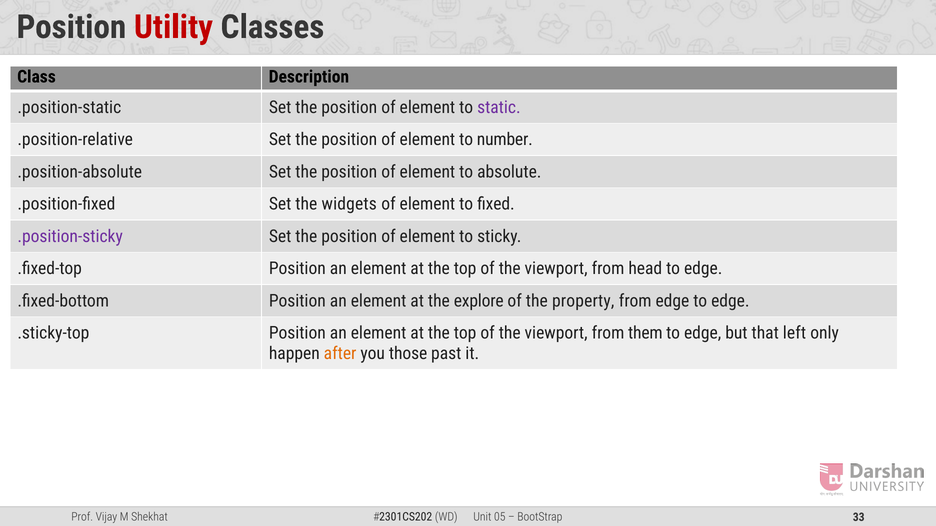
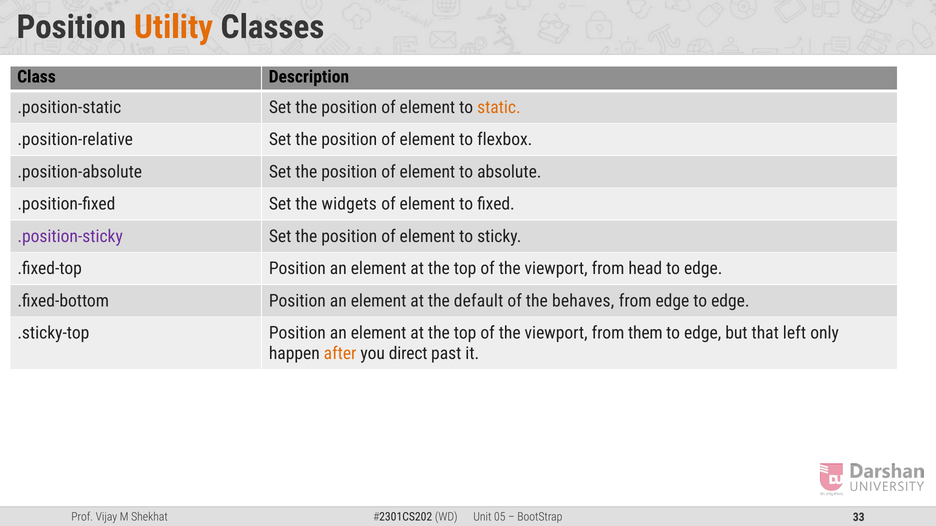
Utility colour: red -> orange
static colour: purple -> orange
number: number -> flexbox
explore: explore -> default
property: property -> behaves
those: those -> direct
